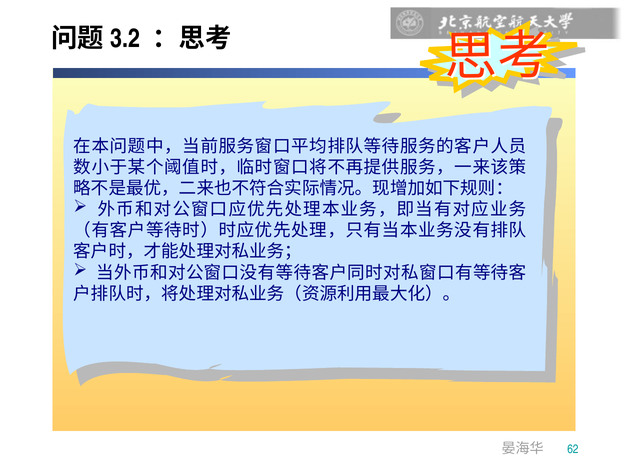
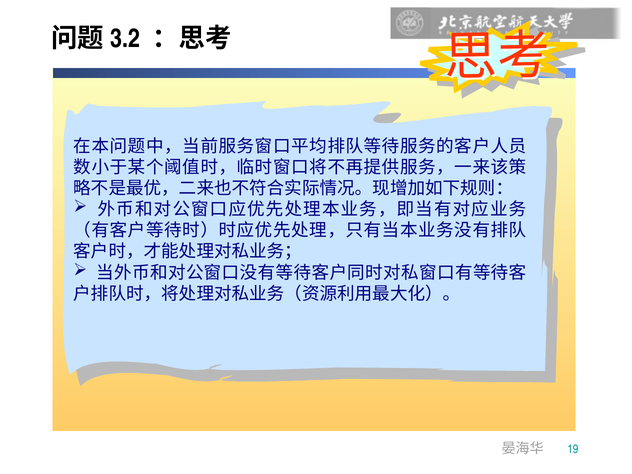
62: 62 -> 19
